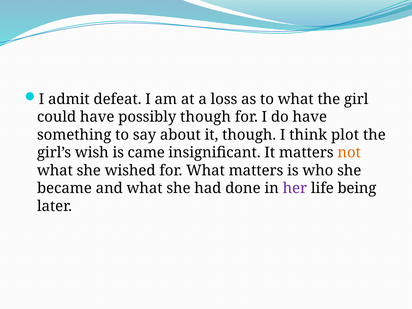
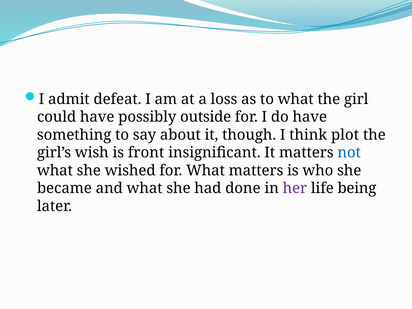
possibly though: though -> outside
came: came -> front
not colour: orange -> blue
